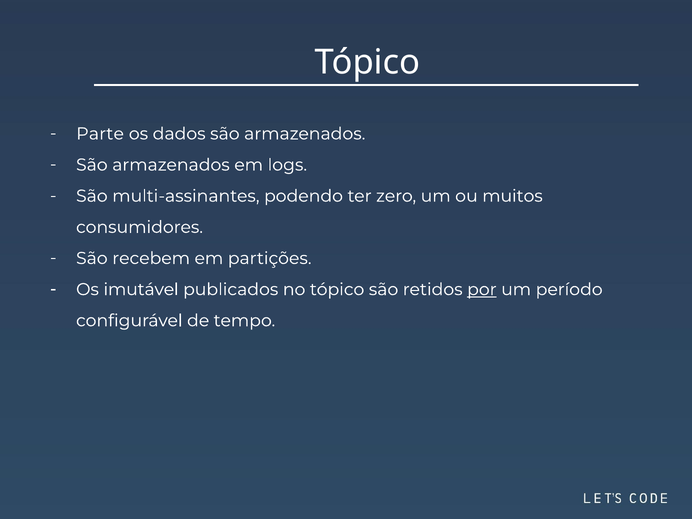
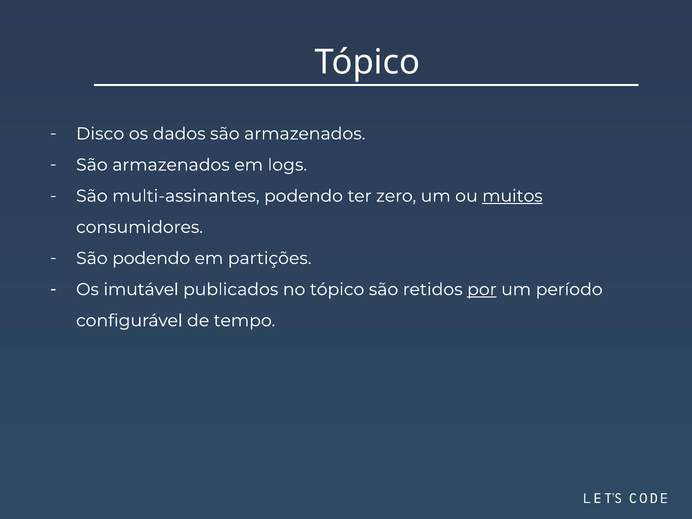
Parte: Parte -> Disco
muitos underline: none -> present
São recebem: recebem -> podendo
